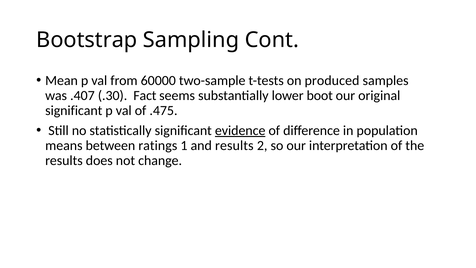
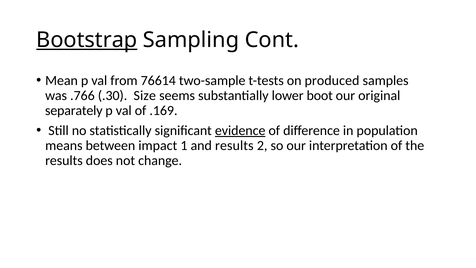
Bootstrap underline: none -> present
60000: 60000 -> 76614
.407: .407 -> .766
Fact: Fact -> Size
significant at (74, 110): significant -> separately
.475: .475 -> .169
ratings: ratings -> impact
